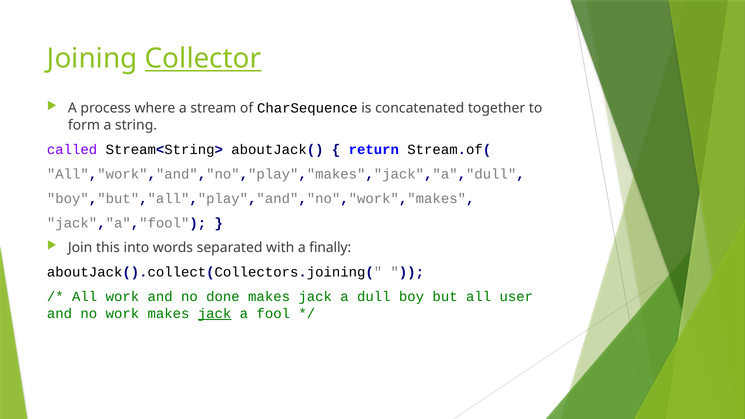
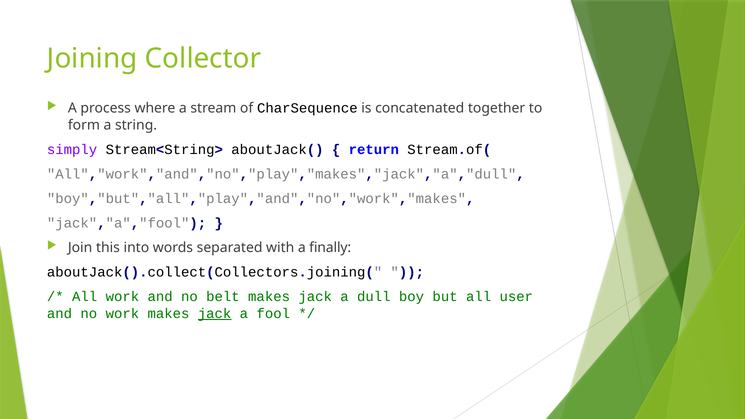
Collector underline: present -> none
called: called -> simply
done: done -> belt
